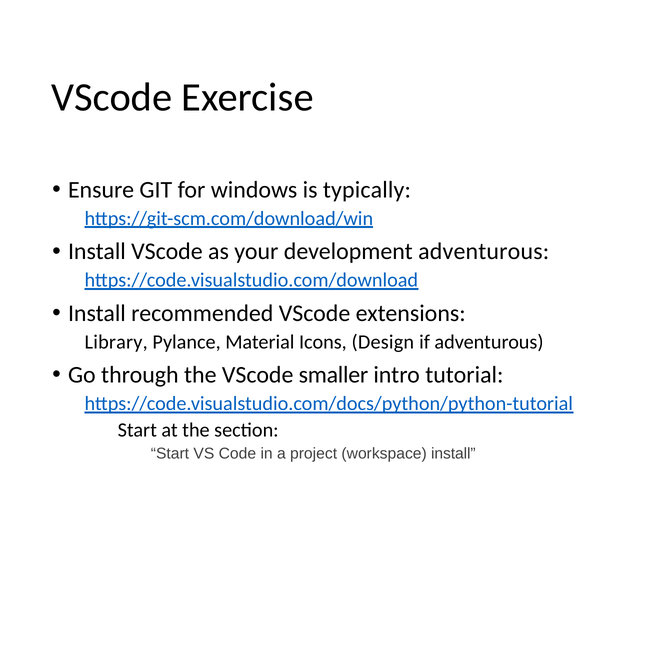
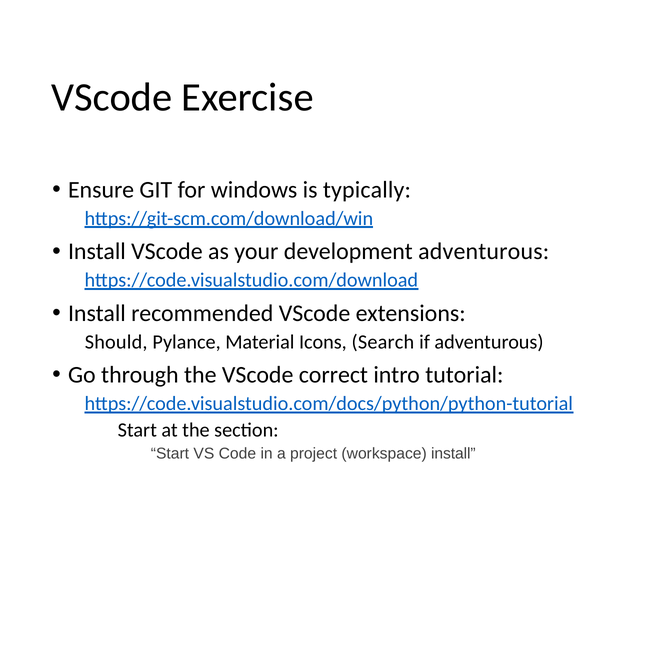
Library: Library -> Should
Design: Design -> Search
smaller: smaller -> correct
